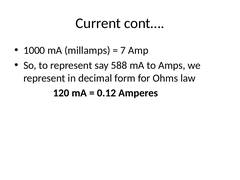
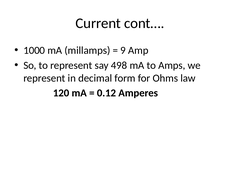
7: 7 -> 9
588: 588 -> 498
